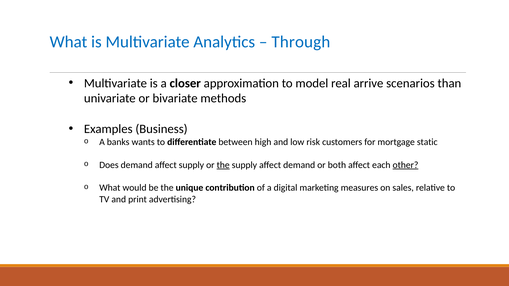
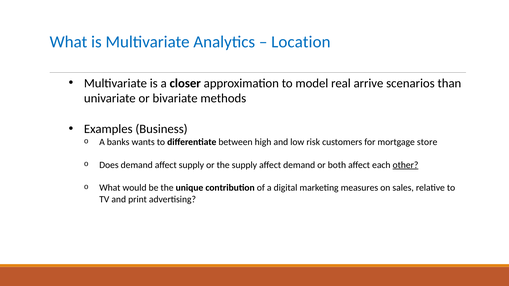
Through: Through -> Location
static: static -> store
the at (223, 165) underline: present -> none
